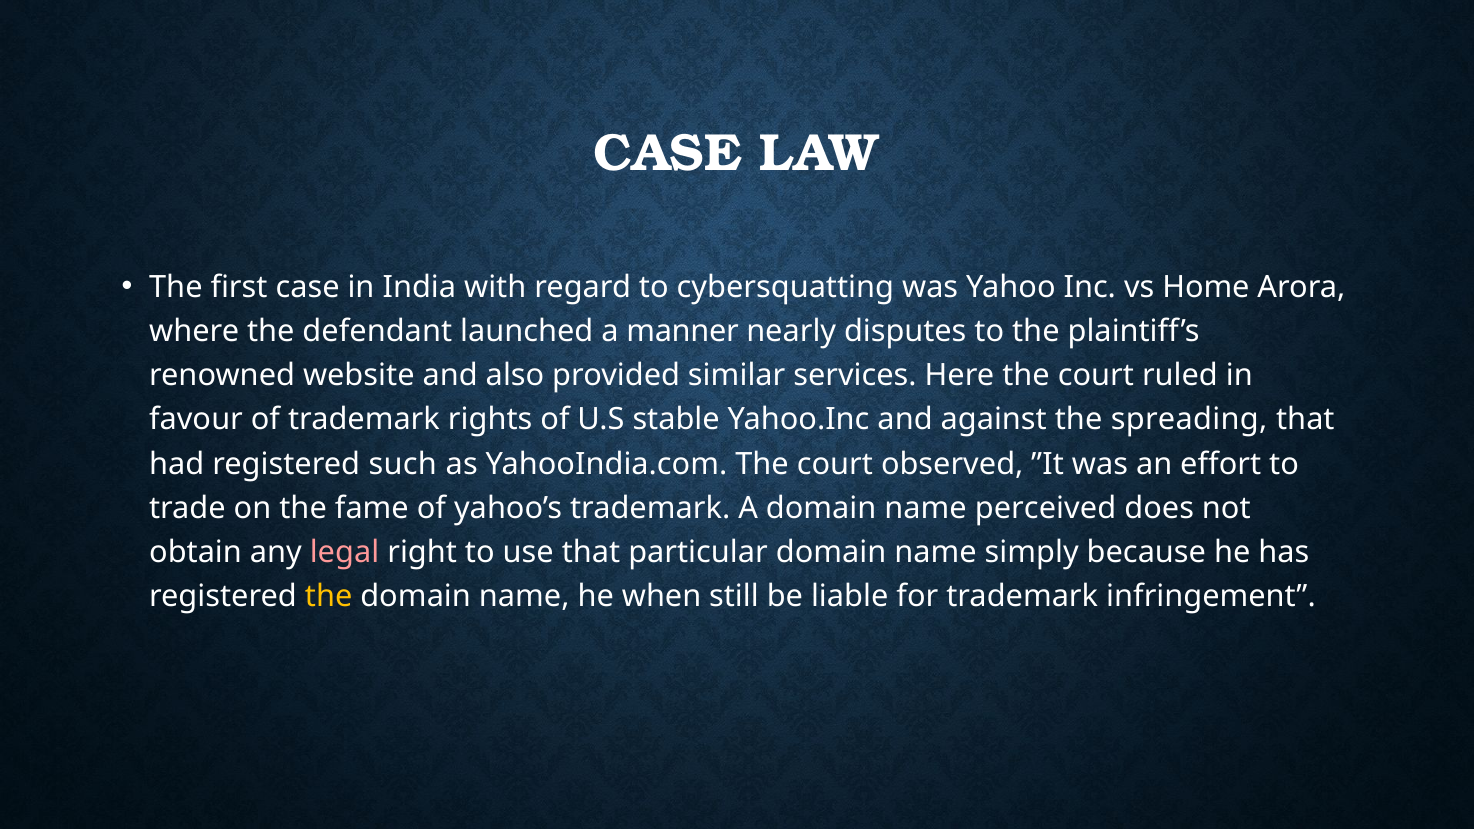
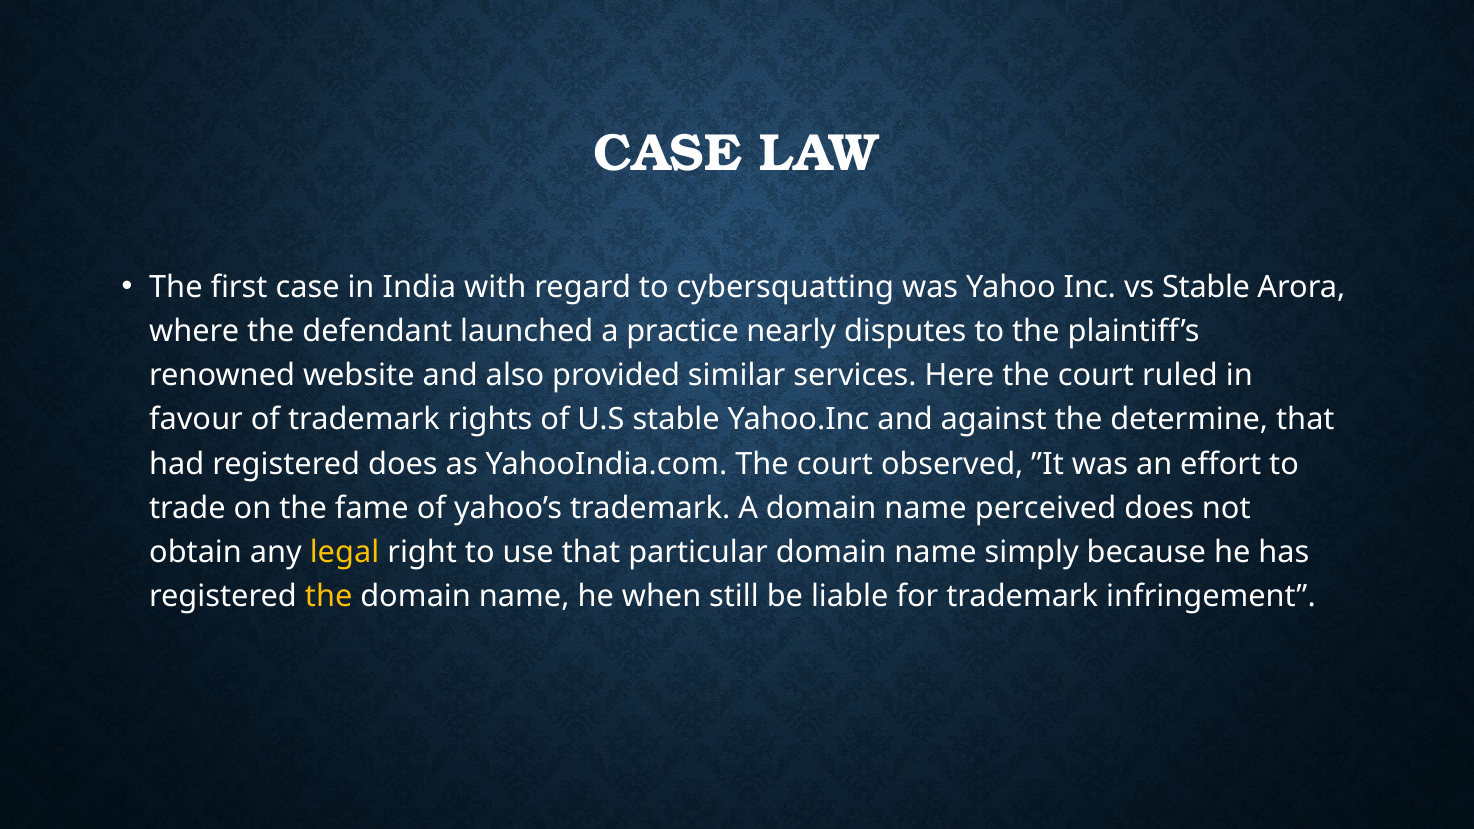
vs Home: Home -> Stable
manner: manner -> practice
spreading: spreading -> determine
registered such: such -> does
legal colour: pink -> yellow
